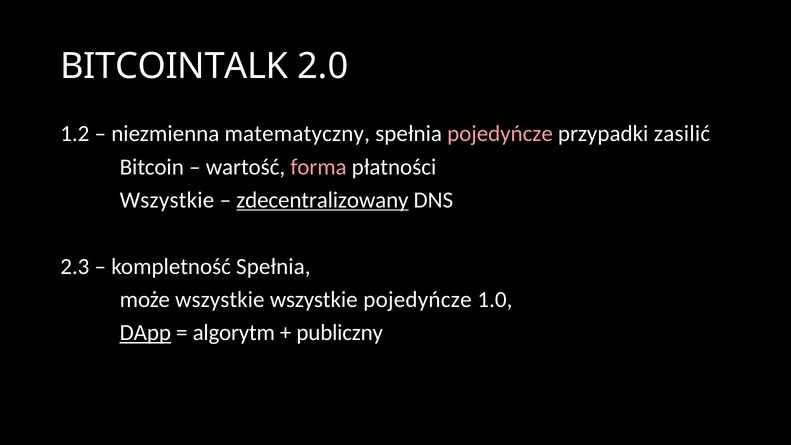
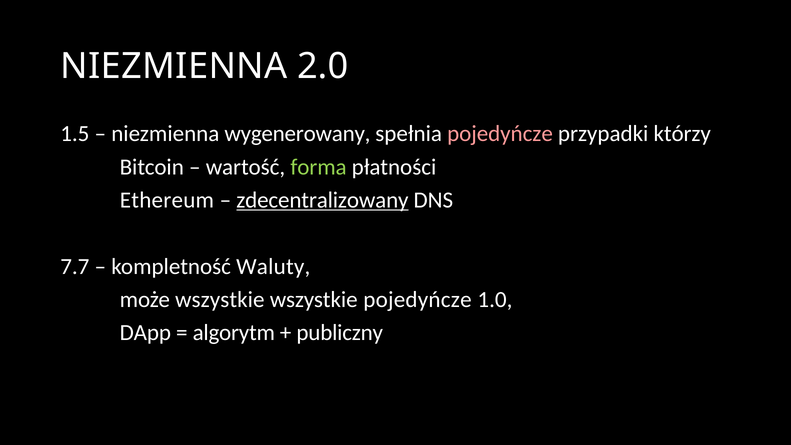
BITCOINTALK at (174, 66): BITCOINTALK -> NIEZMIENNA
1.2: 1.2 -> 1.5
matematyczny: matematyczny -> wygenerowany
zasilić: zasilić -> którzy
forma colour: pink -> light green
Wszystkie at (167, 200): Wszystkie -> Ethereum
2.3: 2.3 -> 7.7
kompletność Spełnia: Spełnia -> Waluty
DApp underline: present -> none
